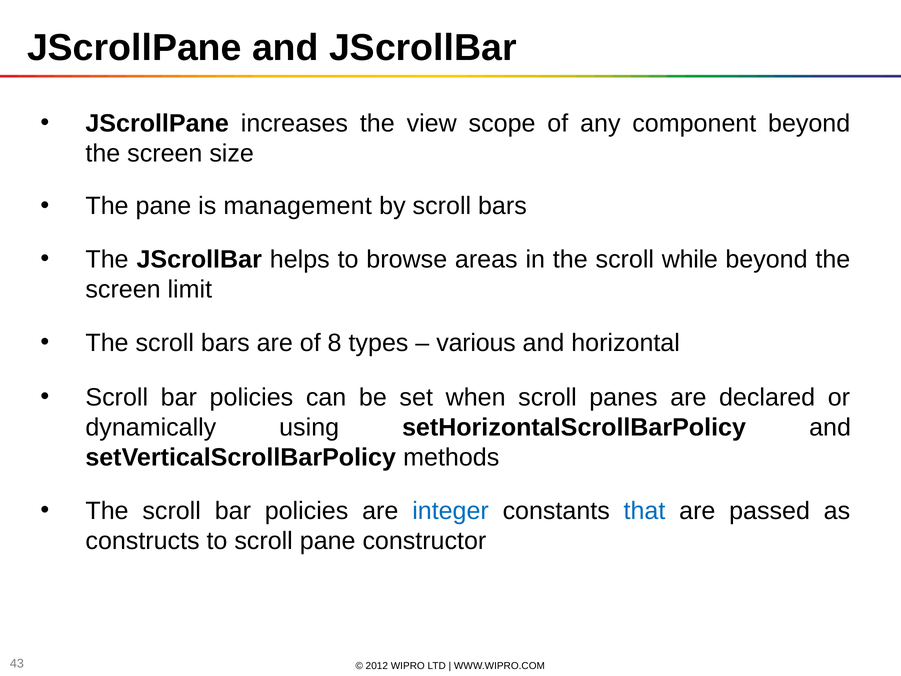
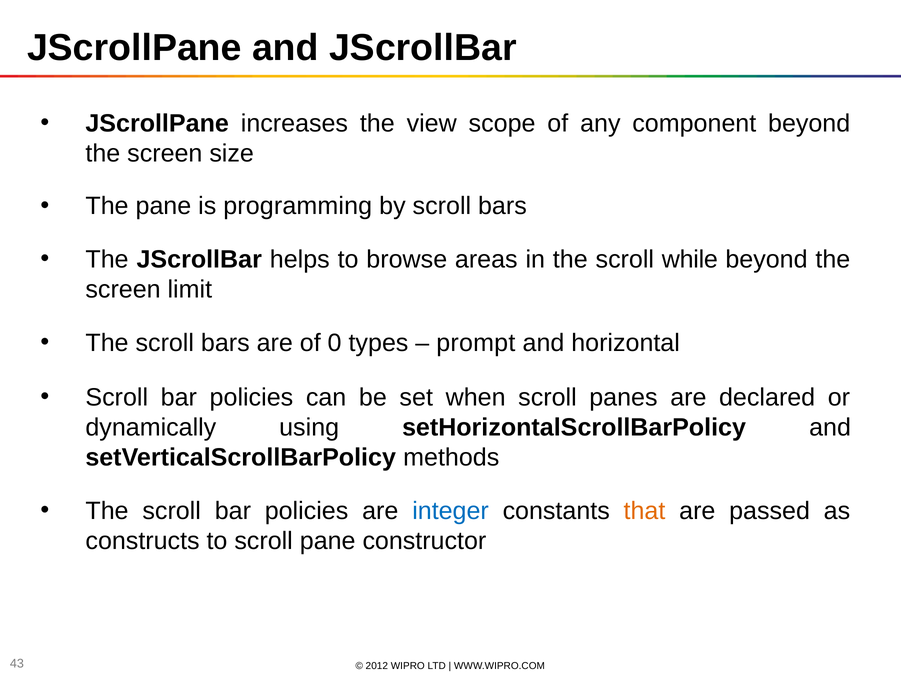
management: management -> programming
8: 8 -> 0
various: various -> prompt
that colour: blue -> orange
